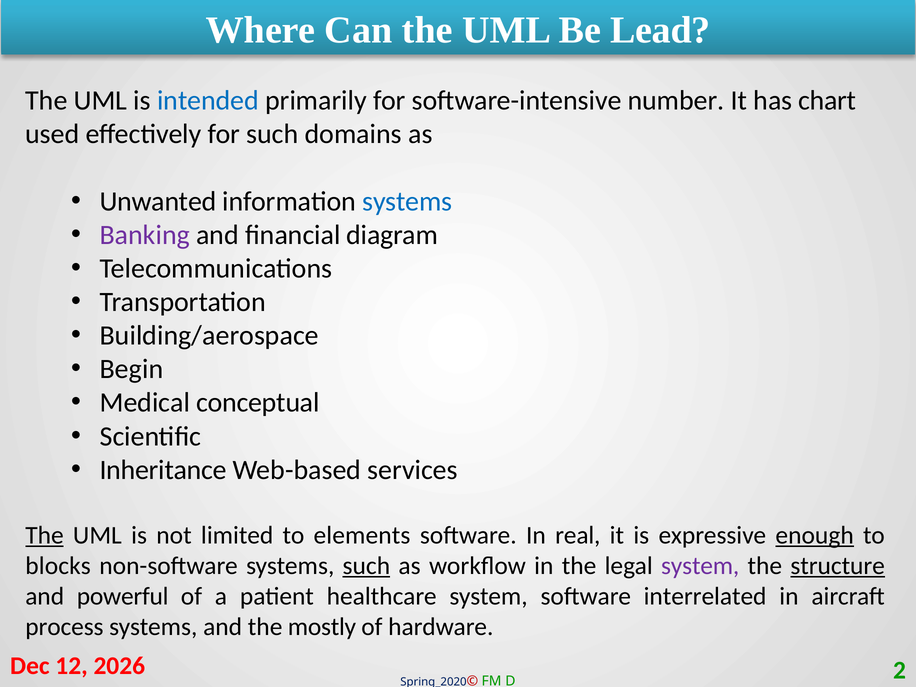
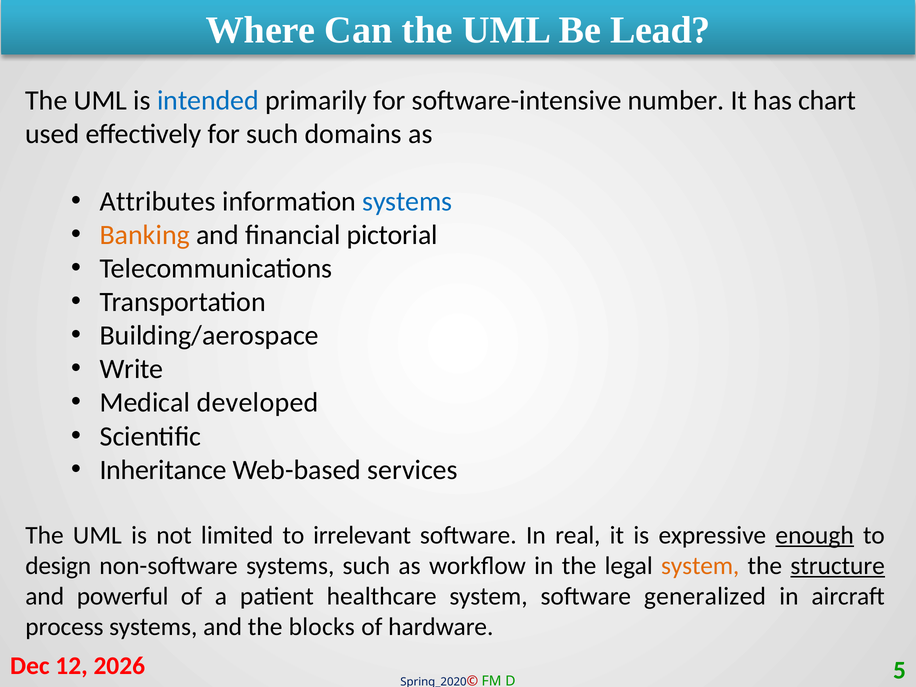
Unwanted: Unwanted -> Attributes
Banking colour: purple -> orange
diagram: diagram -> pictorial
Begin: Begin -> Write
conceptual: conceptual -> developed
The at (45, 535) underline: present -> none
elements: elements -> irrelevant
blocks: blocks -> design
such at (366, 566) underline: present -> none
system at (700, 566) colour: purple -> orange
interrelated: interrelated -> generalized
mostly: mostly -> blocks
2: 2 -> 5
